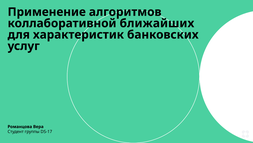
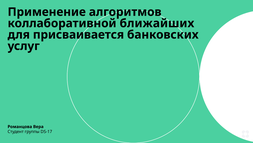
характеристик: характеристик -> присваивается
